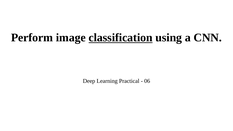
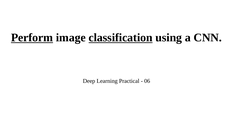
Perform underline: none -> present
